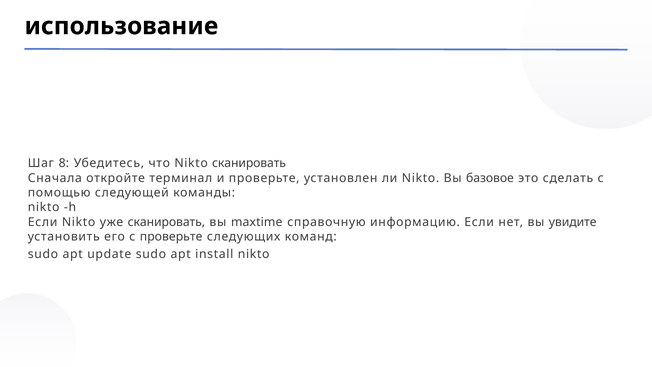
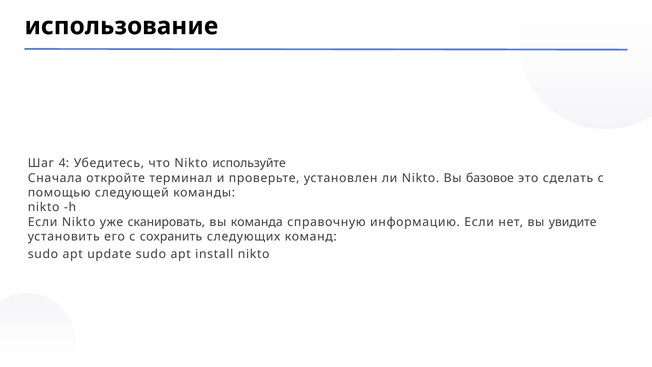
8: 8 -> 4
Nikto сканировать: сканировать -> используйте
maxtime: maxtime -> команда
с проверьте: проверьте -> сохранить
